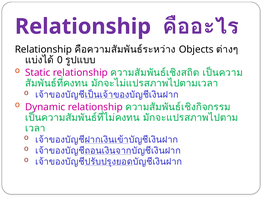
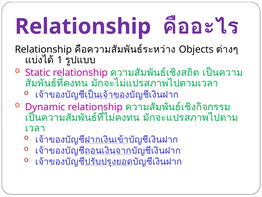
0: 0 -> 1
